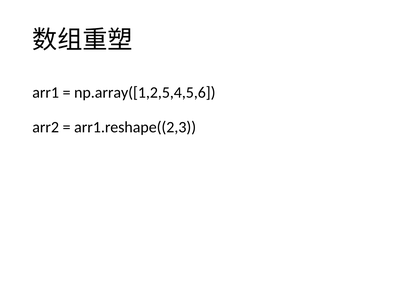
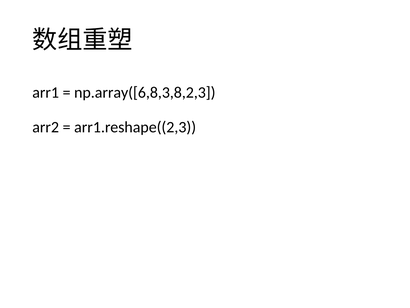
np.array([1,2,5,4,5,6: np.array([1,2,5,4,5,6 -> np.array([6,8,3,8,2,3
